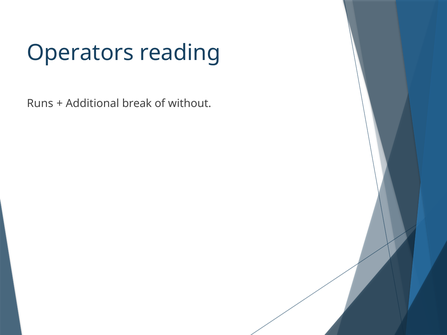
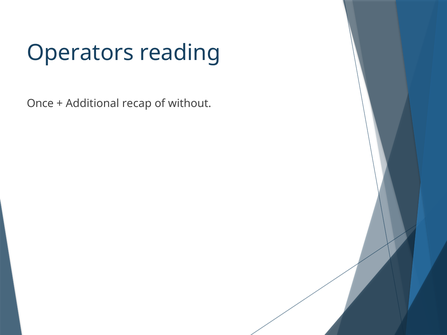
Runs: Runs -> Once
break: break -> recap
